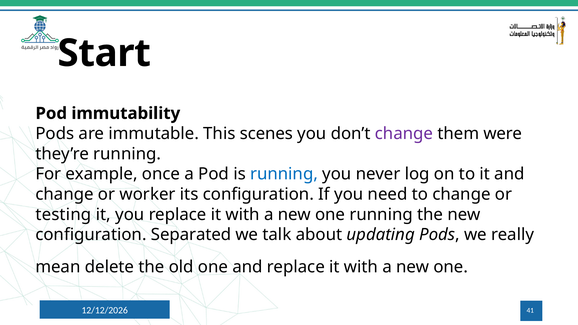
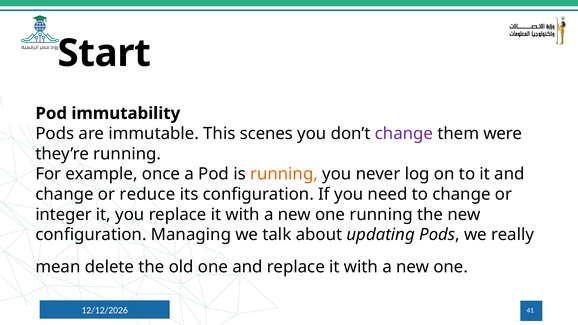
running at (284, 174) colour: blue -> orange
worker: worker -> reduce
testing: testing -> integer
Separated: Separated -> Managing
